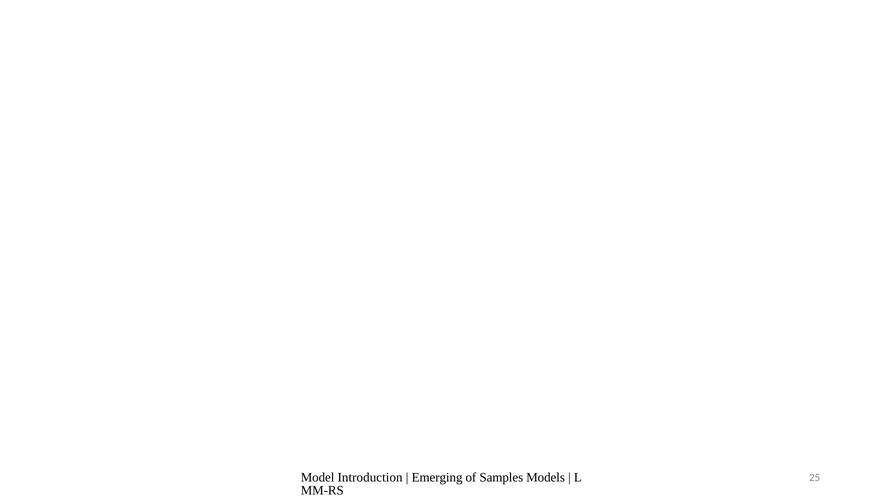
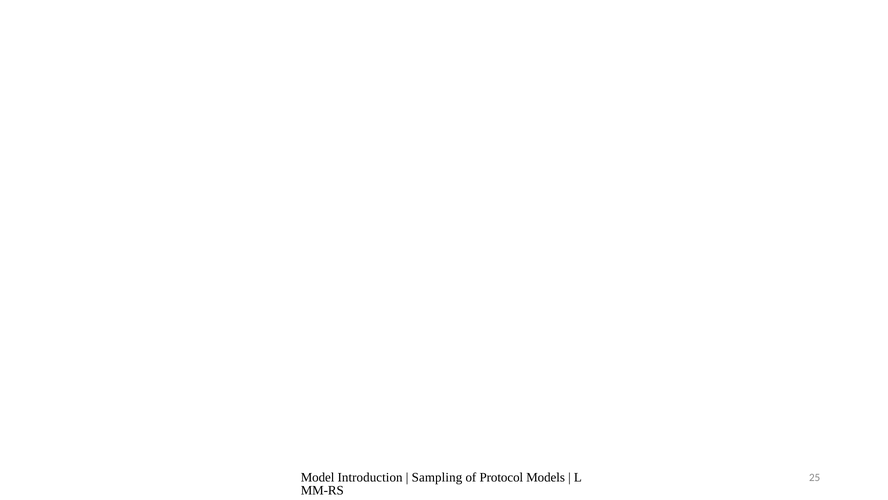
Emerging: Emerging -> Sampling
Samples: Samples -> Protocol
